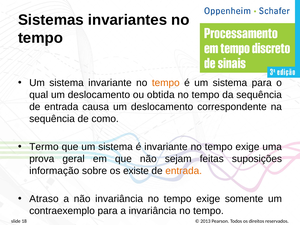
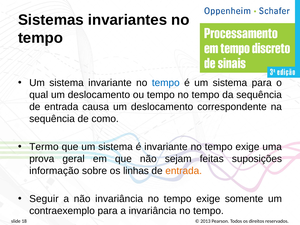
tempo at (166, 83) colour: orange -> blue
ou obtida: obtida -> tempo
existe: existe -> linhas
Atraso: Atraso -> Seguir
